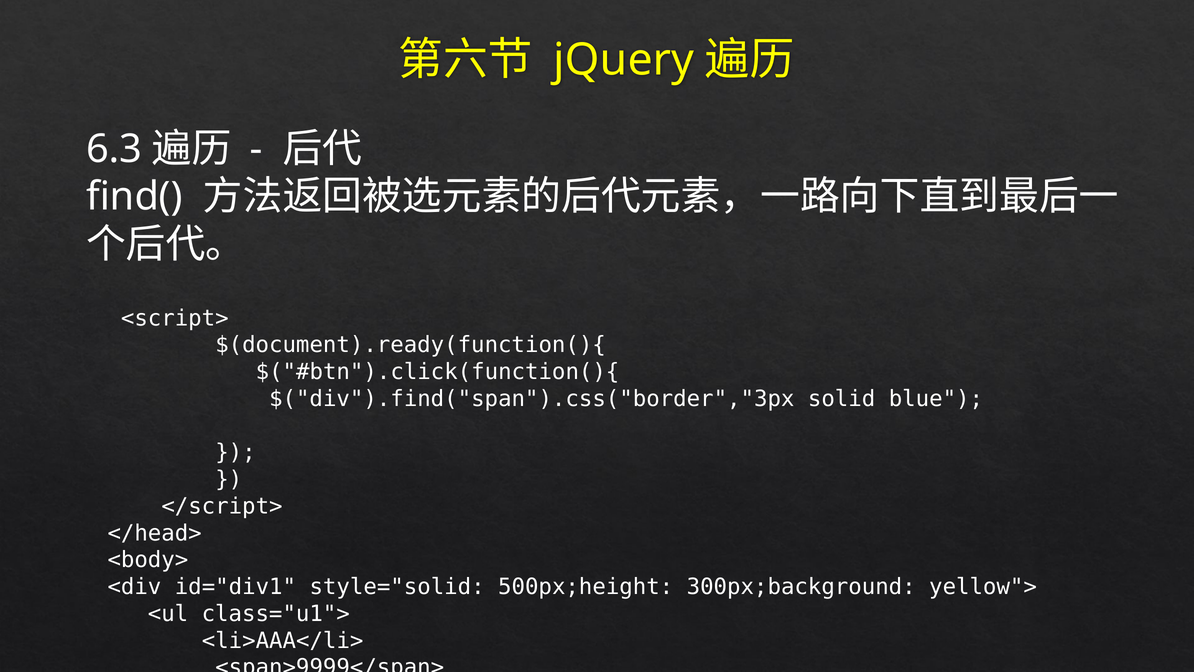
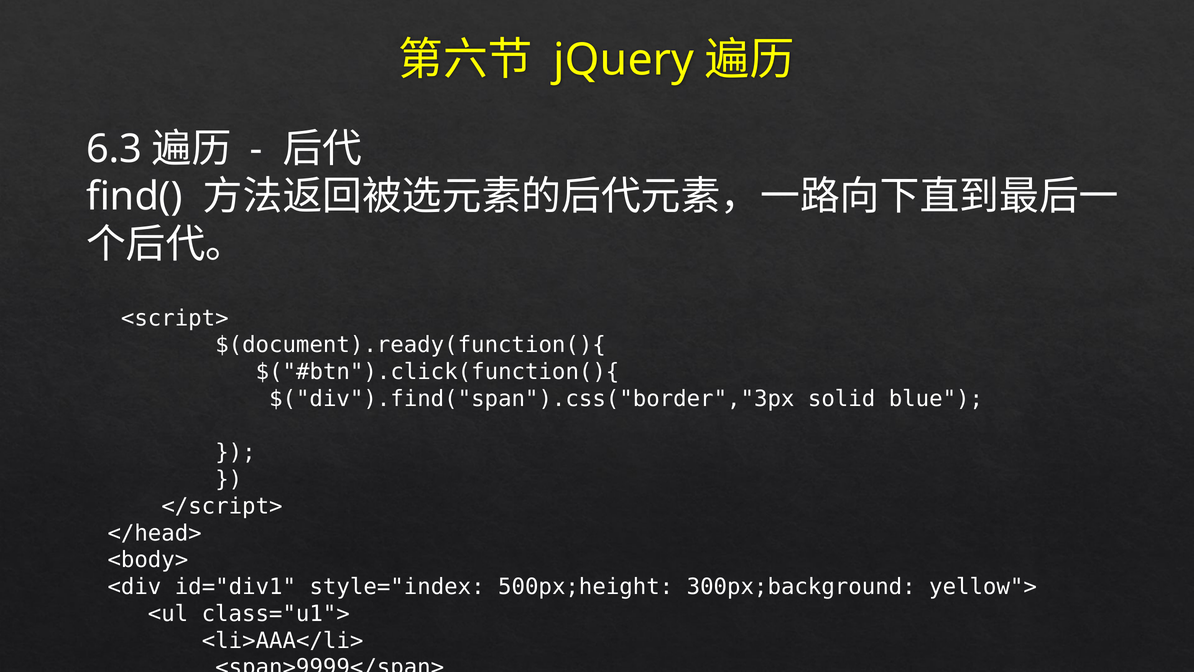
style="solid: style="solid -> style="index
